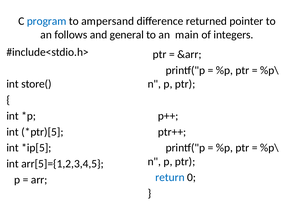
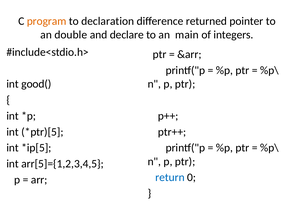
program colour: blue -> orange
ampersand: ampersand -> declaration
follows: follows -> double
general: general -> declare
store(: store( -> good(
